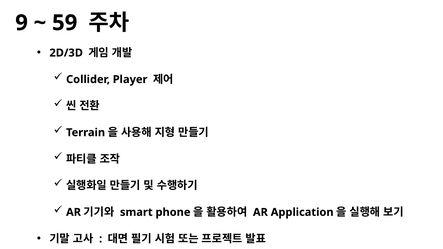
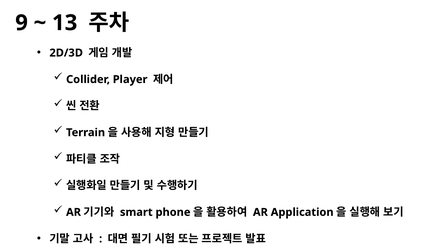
59: 59 -> 13
